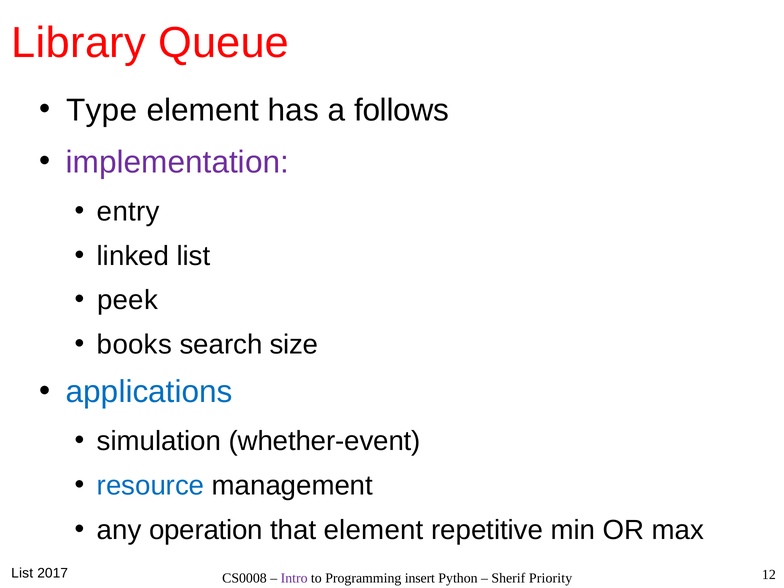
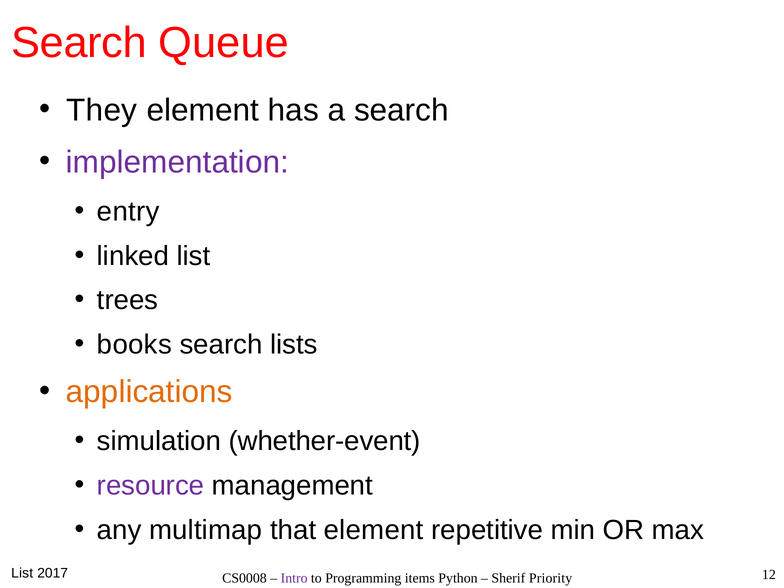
Library at (79, 43): Library -> Search
Type: Type -> They
a follows: follows -> search
peek: peek -> trees
size: size -> lists
applications colour: blue -> orange
resource colour: blue -> purple
operation: operation -> multimap
insert: insert -> items
